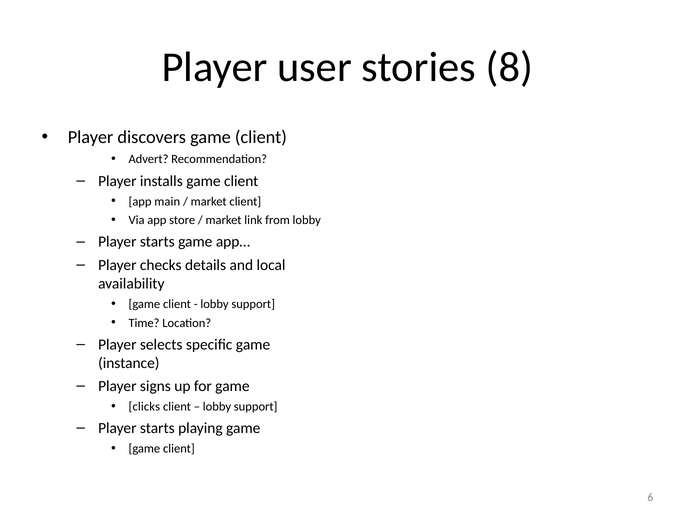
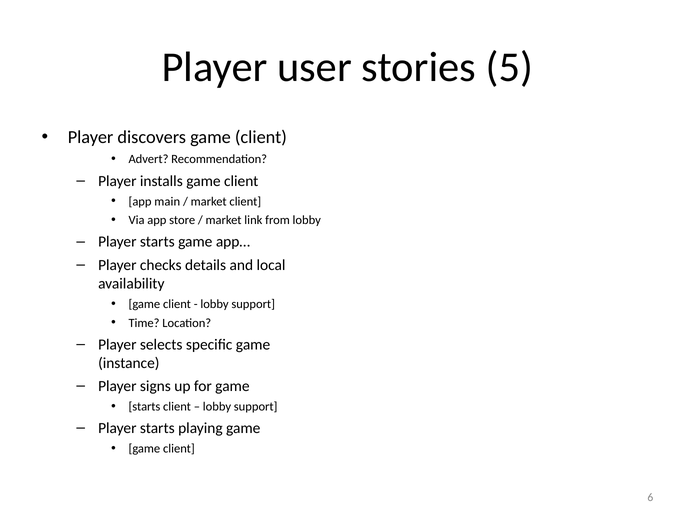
8: 8 -> 5
clicks at (144, 407): clicks -> starts
